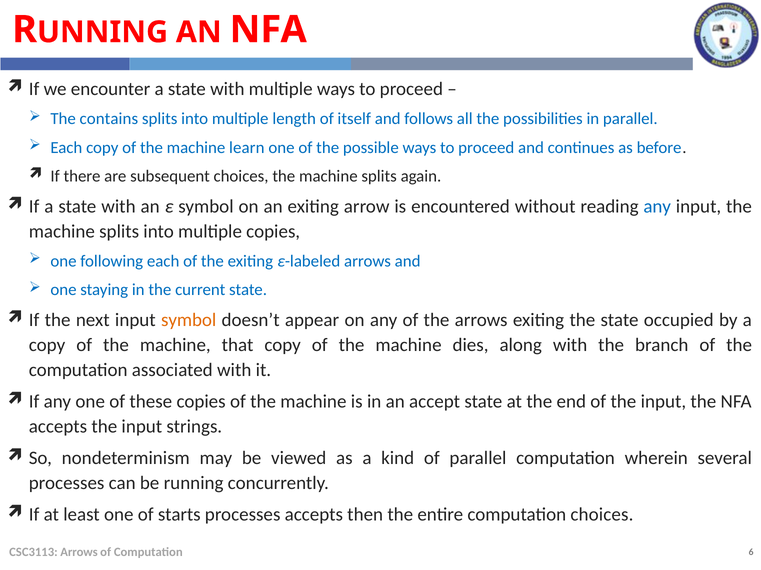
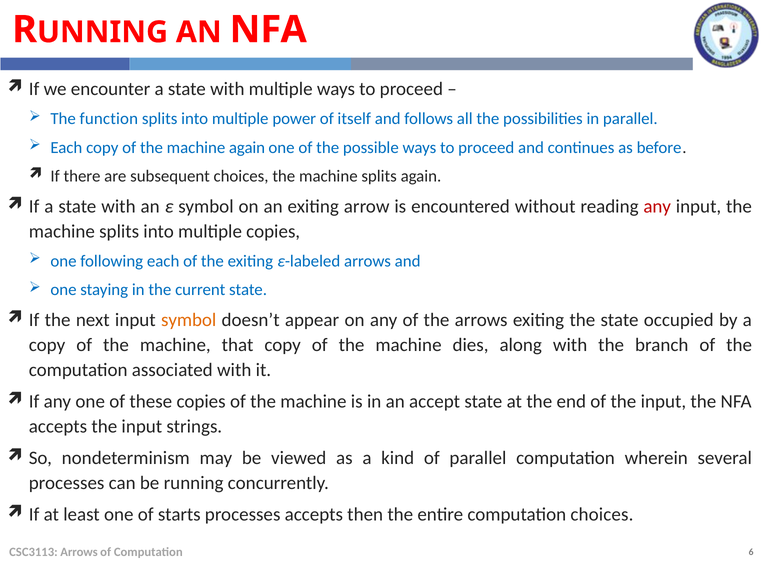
contains: contains -> function
length: length -> power
machine learn: learn -> again
any at (657, 207) colour: blue -> red
